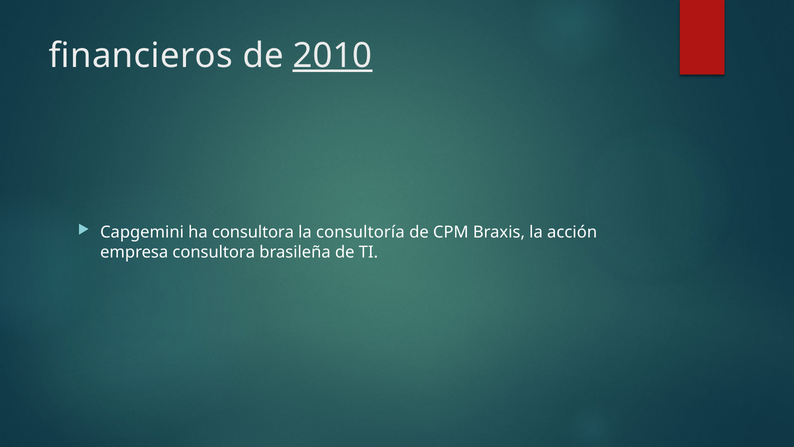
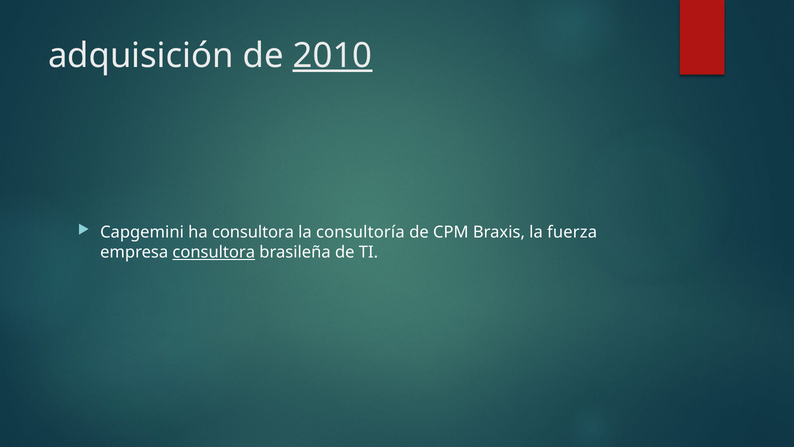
financieros: financieros -> adquisición
acción: acción -> fuerza
consultora at (214, 252) underline: none -> present
